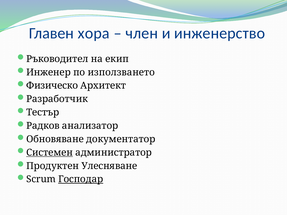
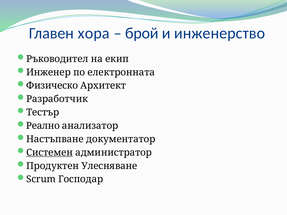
член: член -> брой
използването: използването -> електронната
Радков: Радков -> Реално
Обновяване: Обновяване -> Настъпване
Господар underline: present -> none
